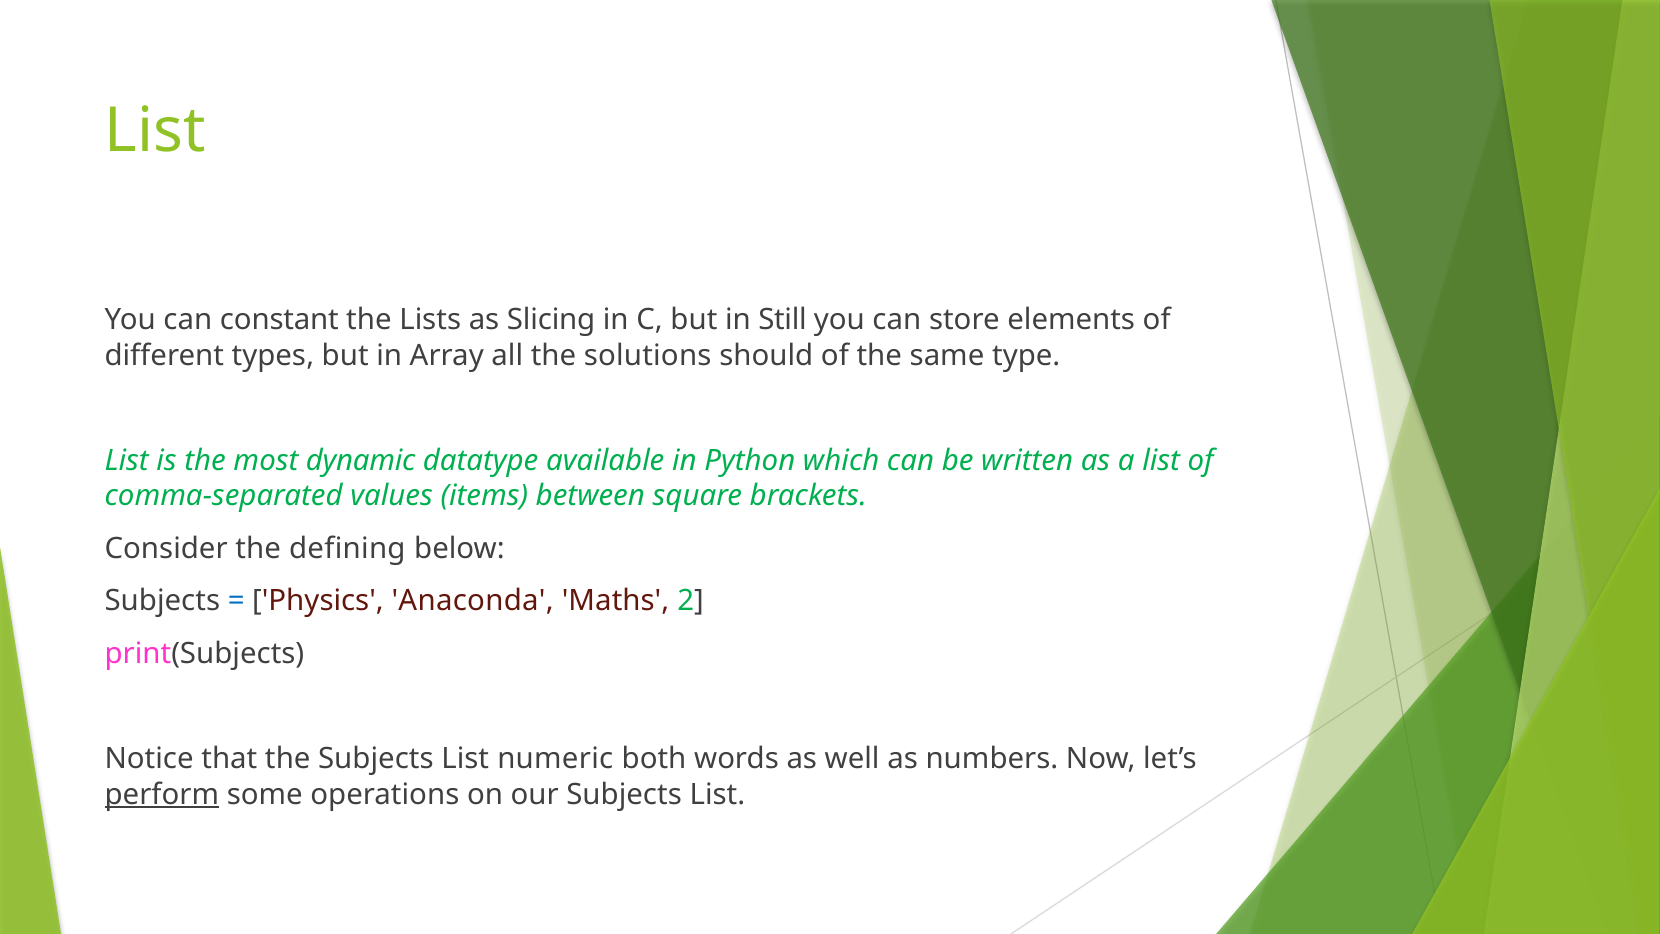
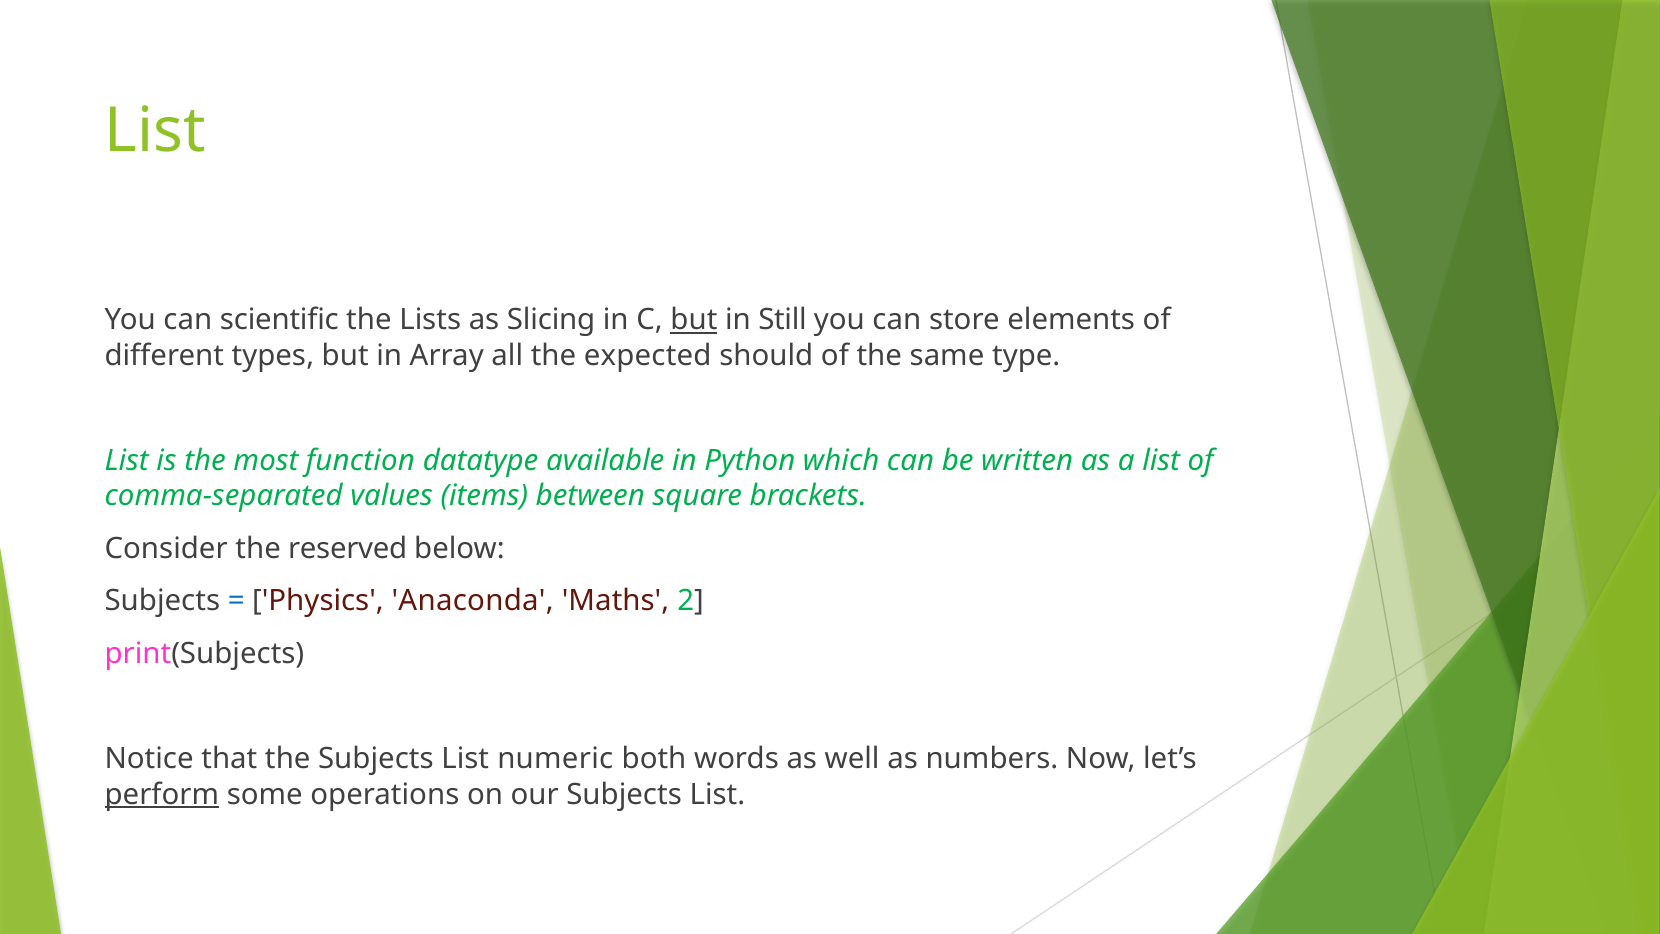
constant: constant -> scientific
but at (694, 320) underline: none -> present
solutions: solutions -> expected
dynamic: dynamic -> function
defining: defining -> reserved
